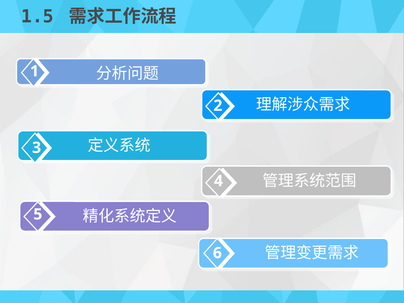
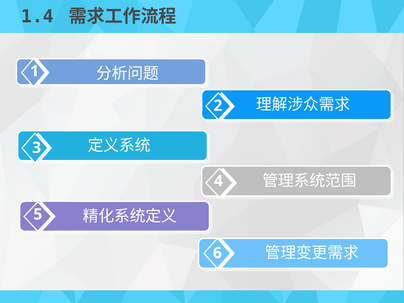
1.5: 1.5 -> 1.4
